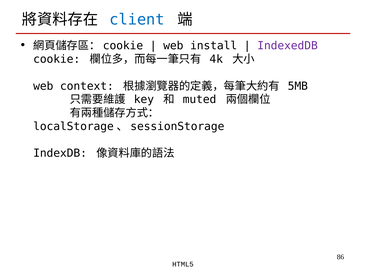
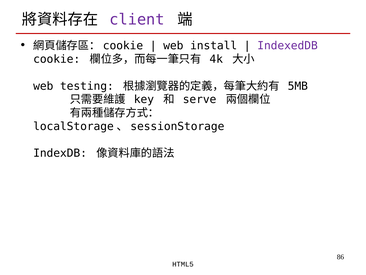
client colour: blue -> purple
context: context -> testing
muted: muted -> serve
